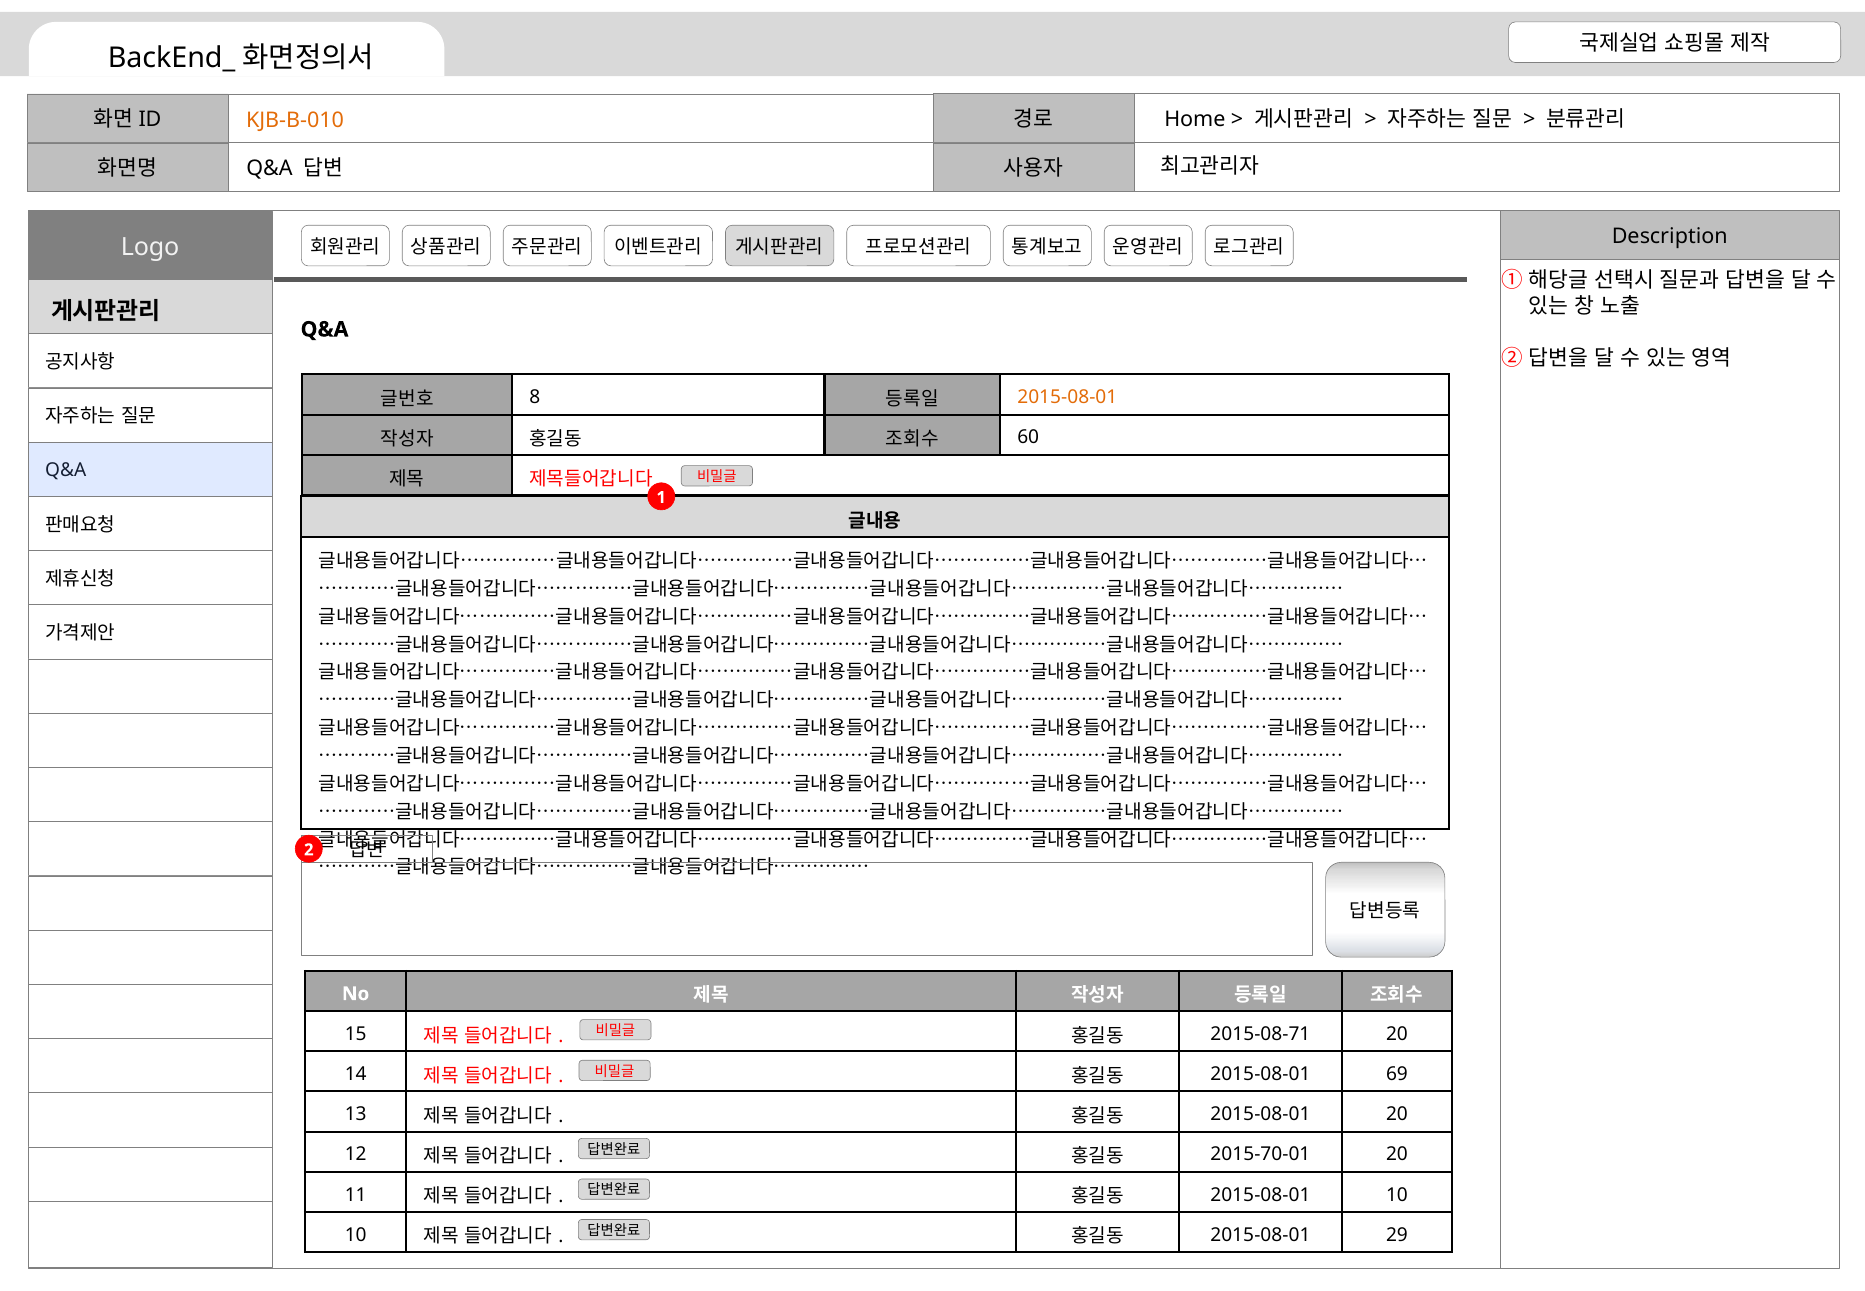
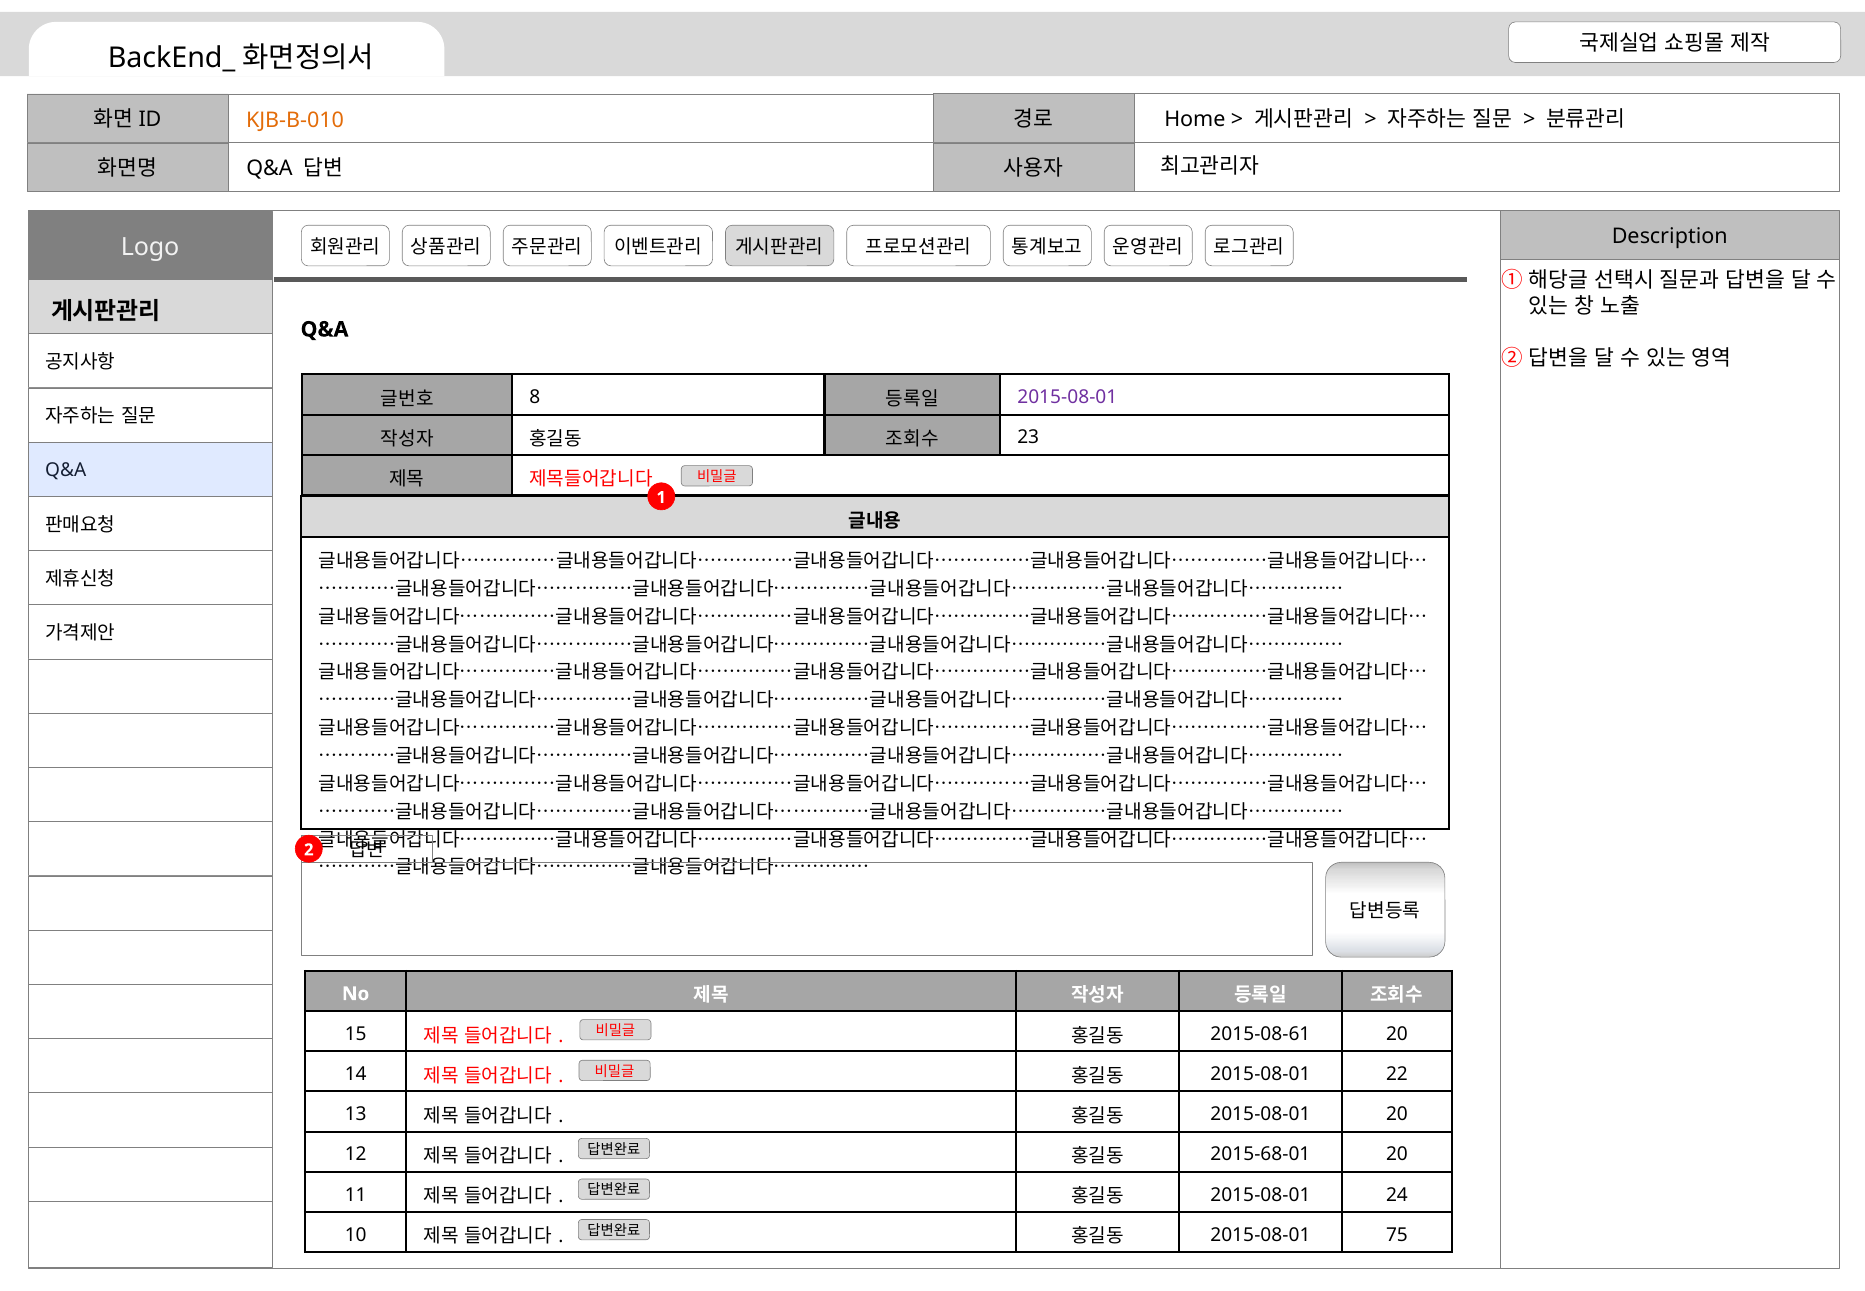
2015-08-01 at (1067, 397) colour: orange -> purple
60: 60 -> 23
2015-08-71: 2015-08-71 -> 2015-08-61
69: 69 -> 22
2015-70-01: 2015-70-01 -> 2015-68-01
2015-08-01 10: 10 -> 24
29: 29 -> 75
